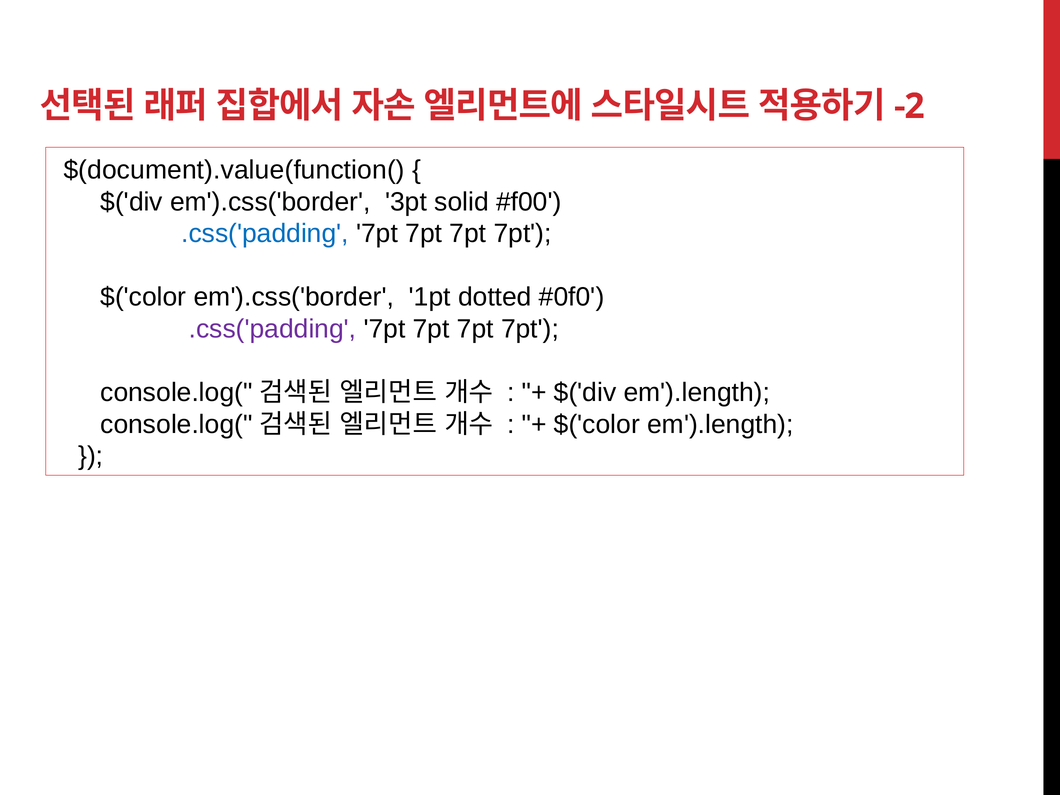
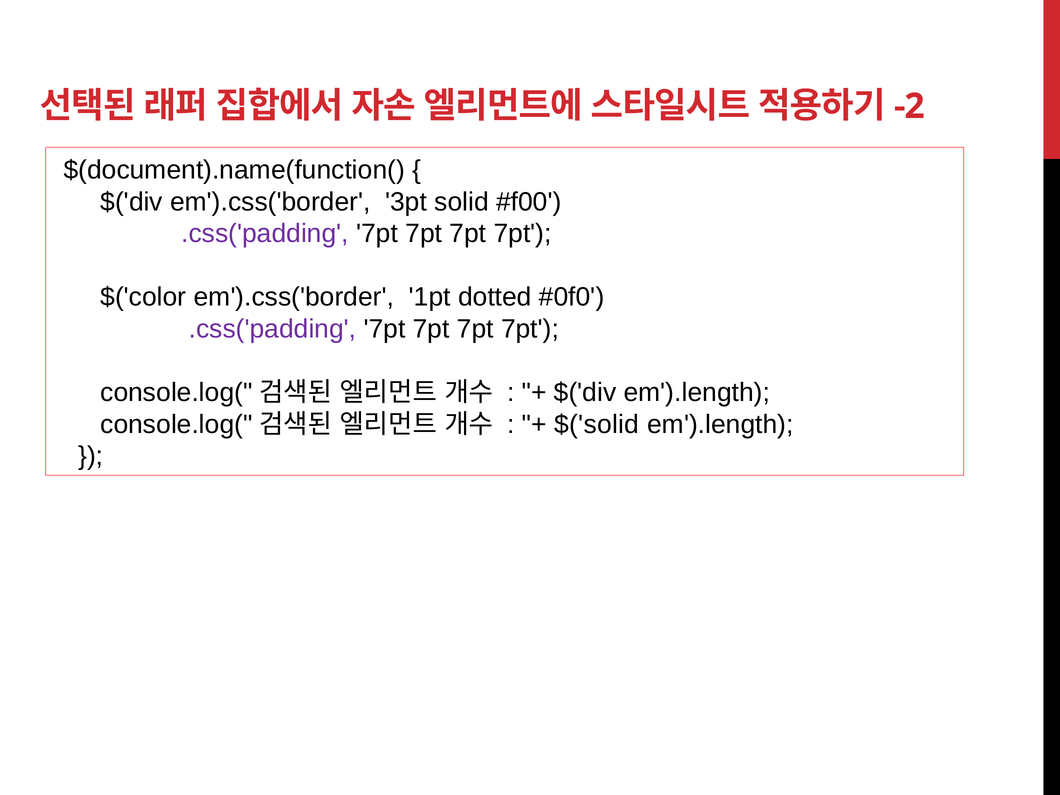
$(document).value(function(: $(document).value(function( -> $(document).name(function(
.css('padding at (265, 234) colour: blue -> purple
$('color at (597, 424): $('color -> $('solid
